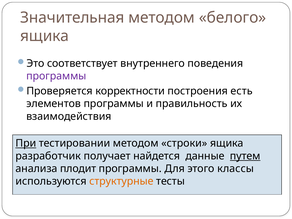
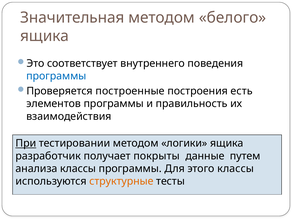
программы at (56, 76) colour: purple -> blue
корректности: корректности -> построенные
строки: строки -> логики
найдется: найдется -> покрыты
путем underline: present -> none
анализа плодит: плодит -> классы
